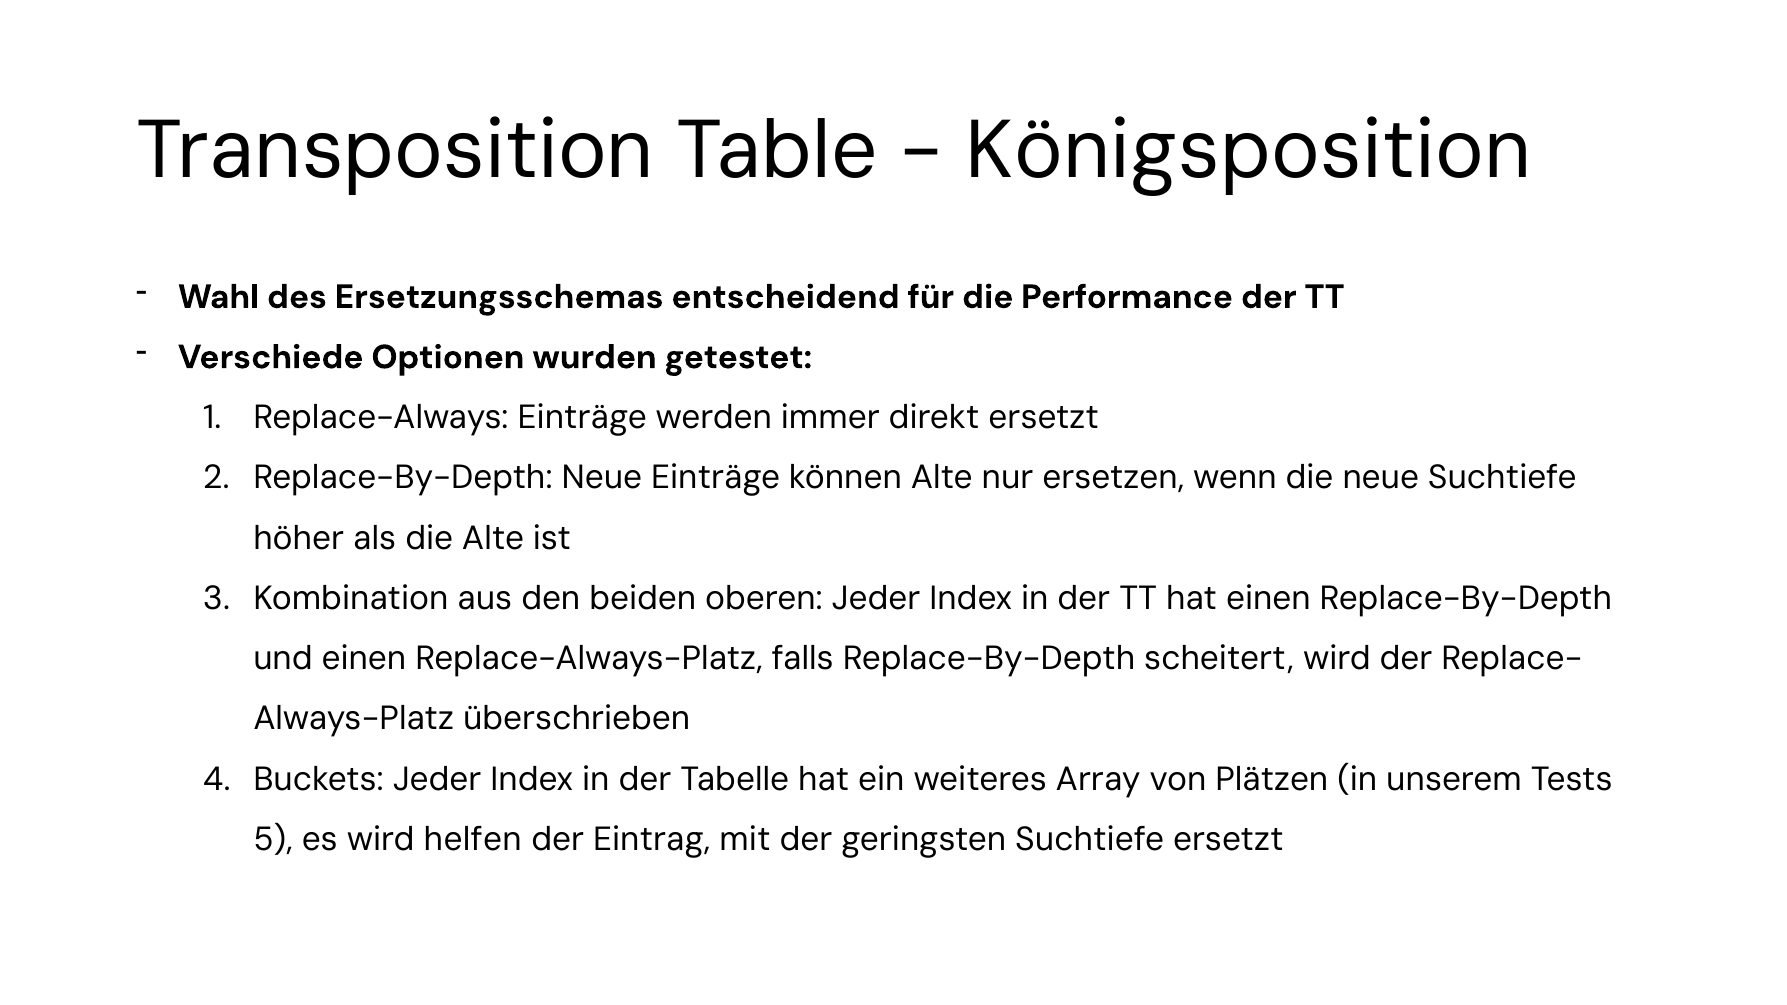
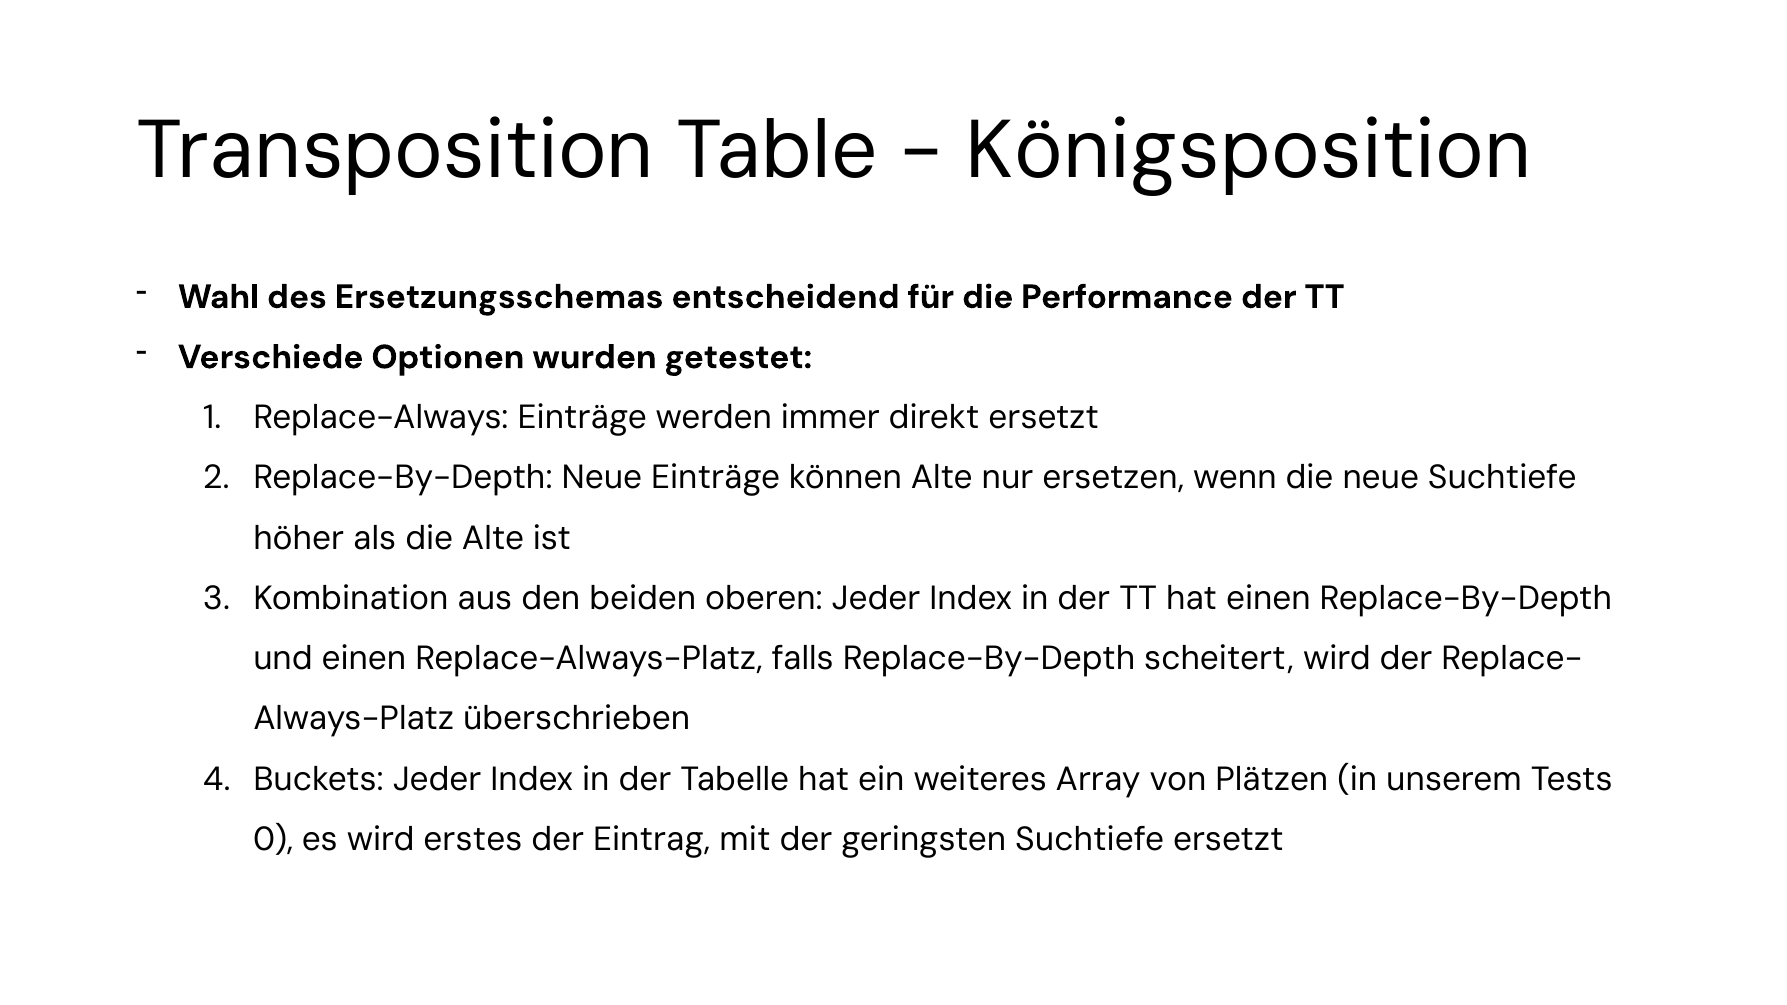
5: 5 -> 0
helfen: helfen -> erstes
